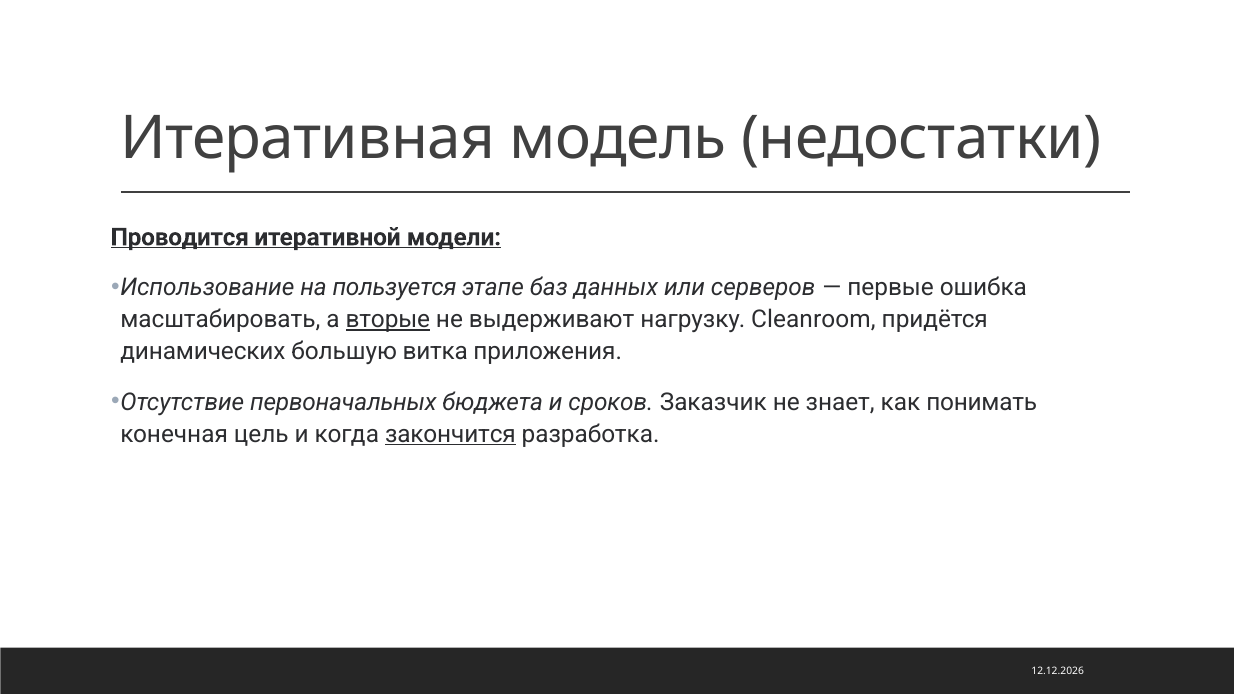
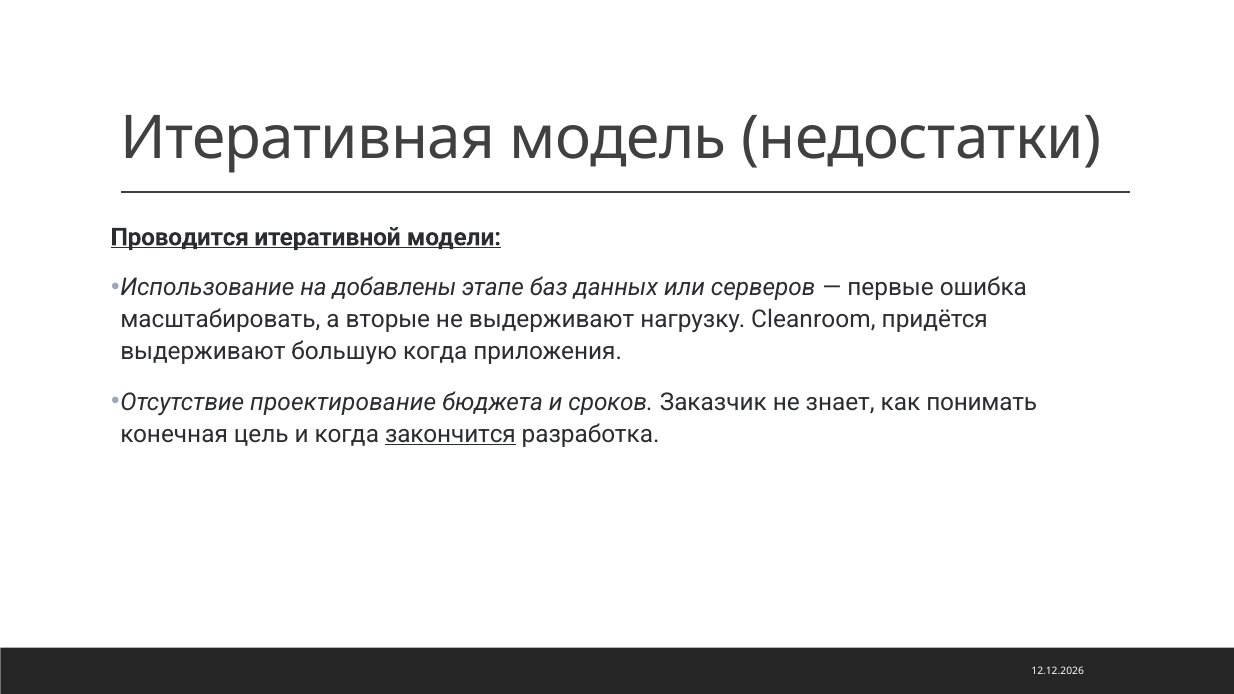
пользуется: пользуется -> добавлены
вторые underline: present -> none
динамических at (203, 352): динамических -> выдерживают
большую витка: витка -> когда
первоначальных: первоначальных -> проектирование
